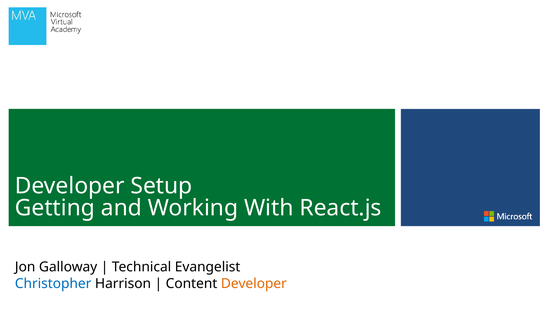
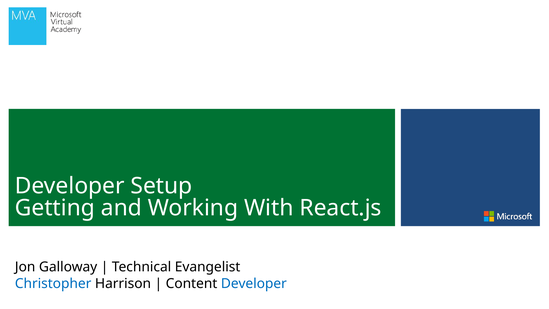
Developer at (254, 283) colour: orange -> blue
